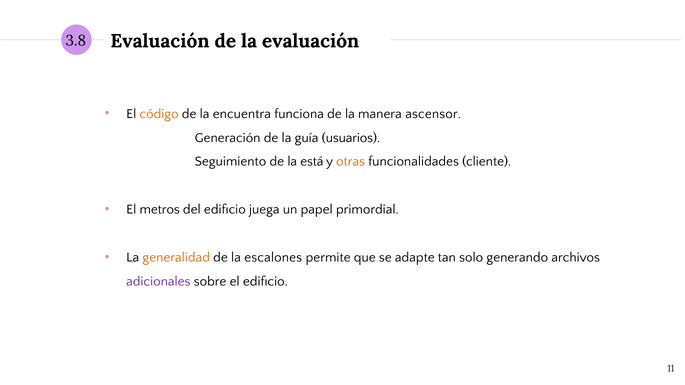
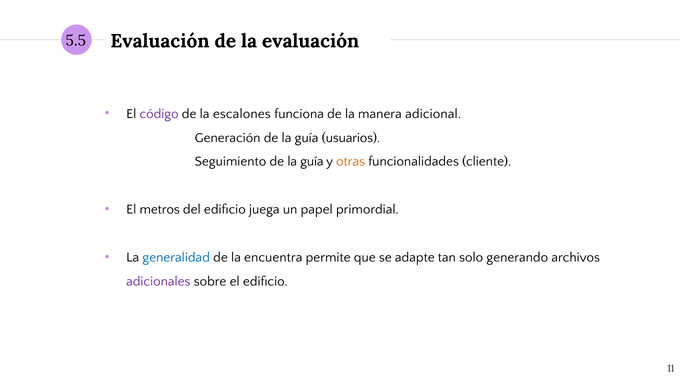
3.8: 3.8 -> 5.5
código colour: orange -> purple
encuentra: encuentra -> escalones
ascensor: ascensor -> adicional
Seguimiento de la está: está -> guía
generalidad colour: orange -> blue
escalones: escalones -> encuentra
